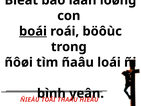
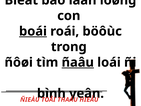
ñaâu underline: none -> present
